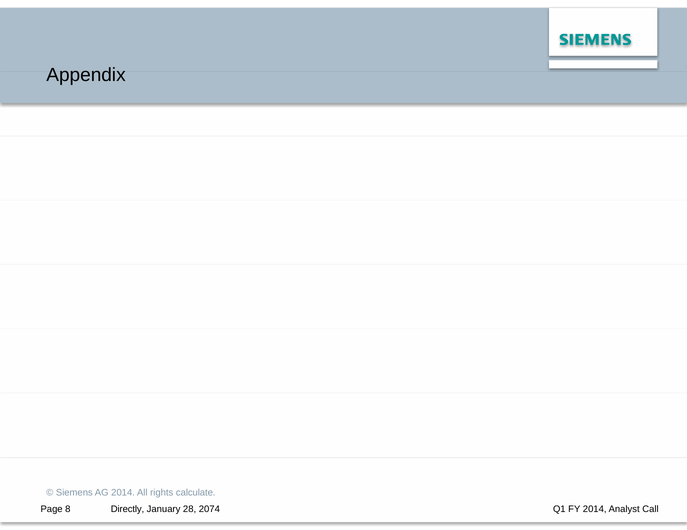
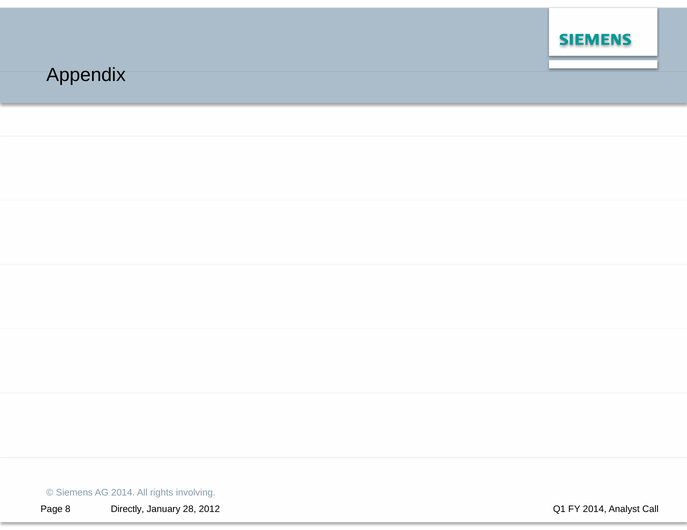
calculate: calculate -> involving
2074: 2074 -> 2012
